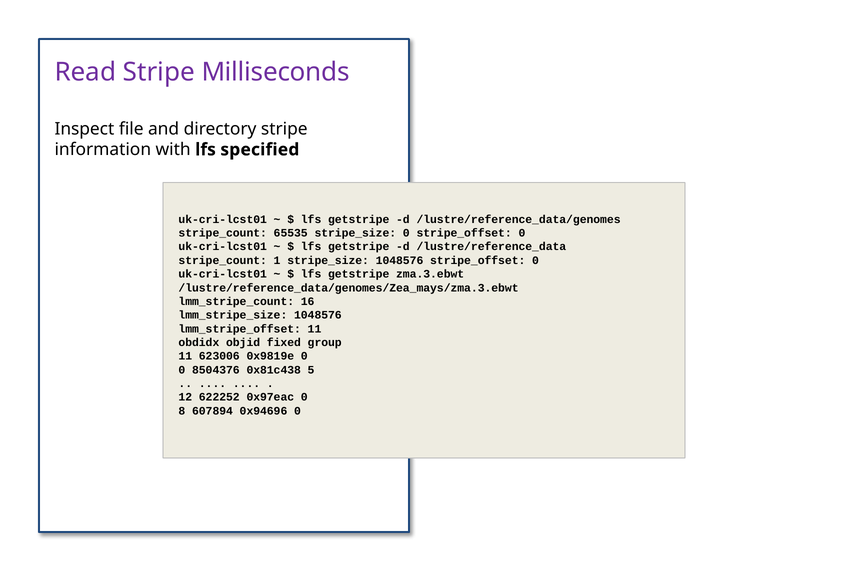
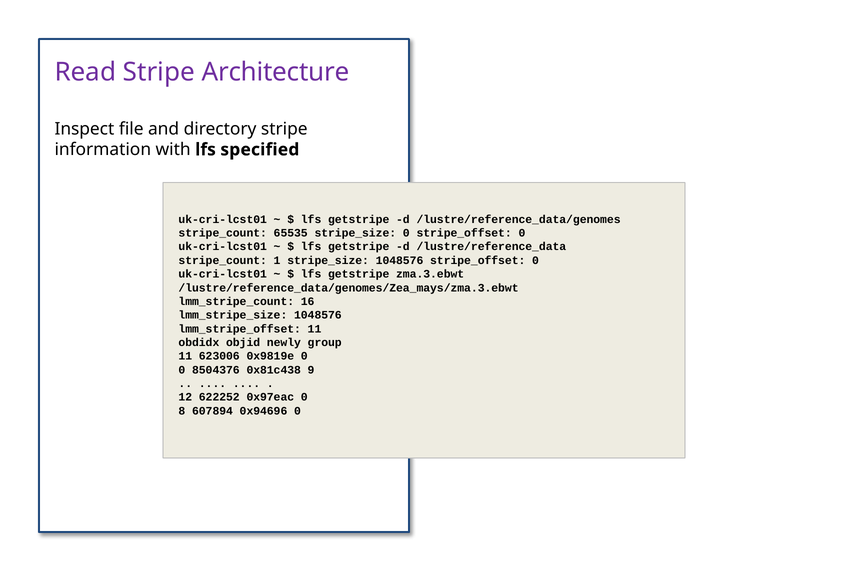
Milliseconds: Milliseconds -> Architecture
fixed: fixed -> newly
5: 5 -> 9
